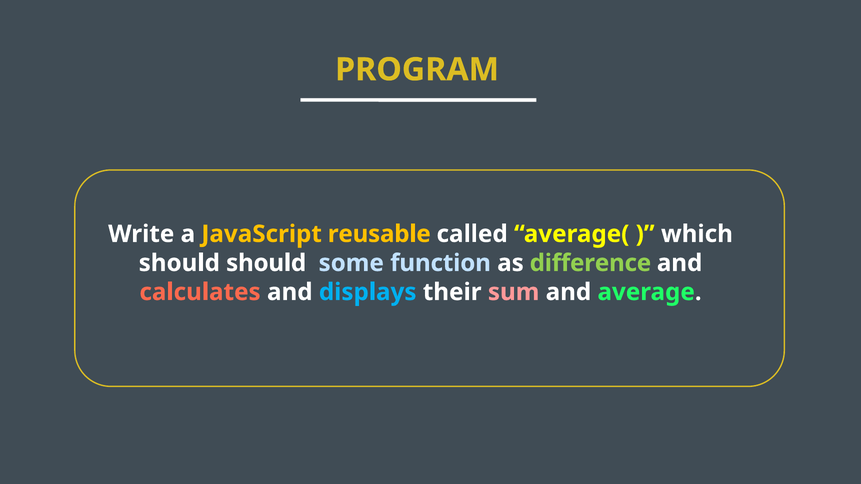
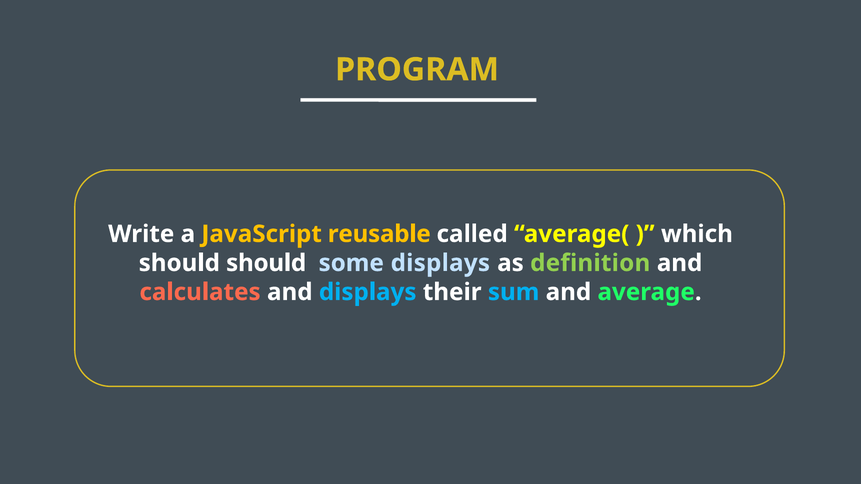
some function: function -> displays
difference: difference -> definition
sum colour: pink -> light blue
